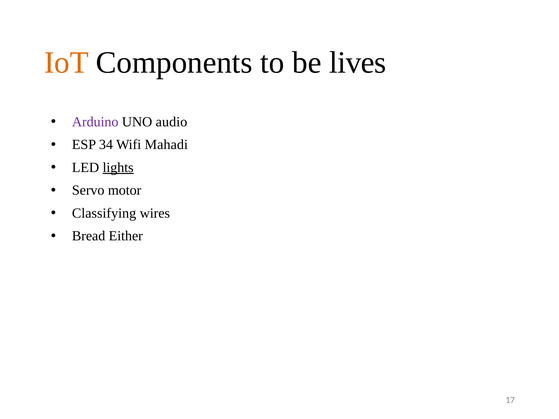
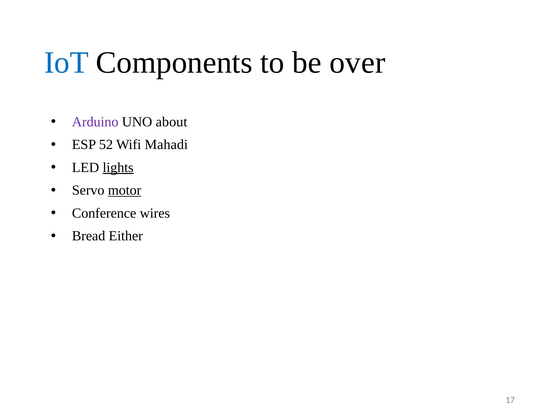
IoT colour: orange -> blue
lives: lives -> over
audio: audio -> about
34: 34 -> 52
motor underline: none -> present
Classifying: Classifying -> Conference
